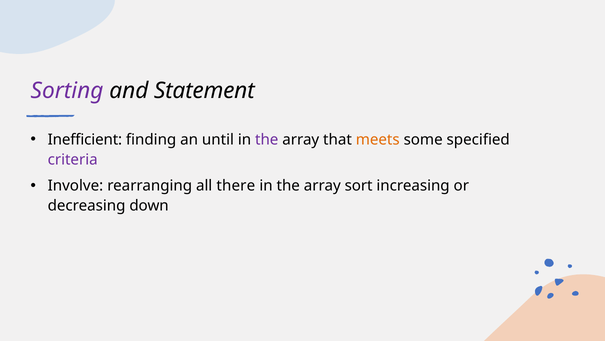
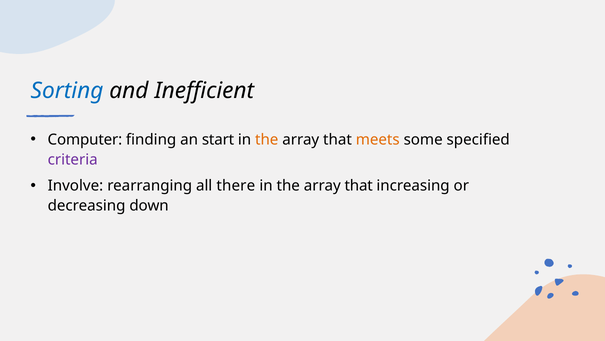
Sorting colour: purple -> blue
Statement: Statement -> Inefficient
Inefficient: Inefficient -> Computer
until: until -> start
the at (267, 139) colour: purple -> orange
sort at (359, 186): sort -> that
